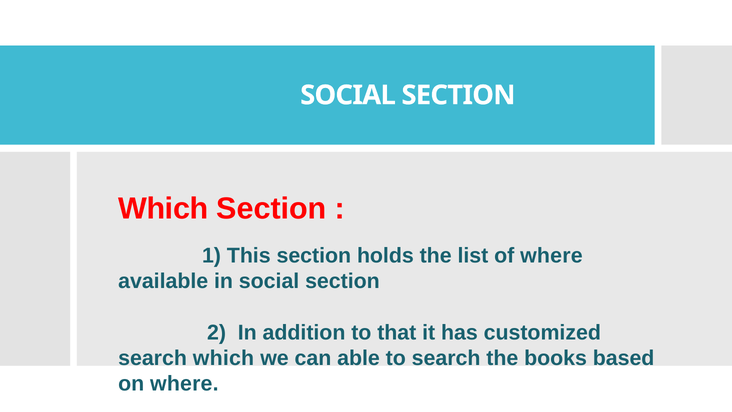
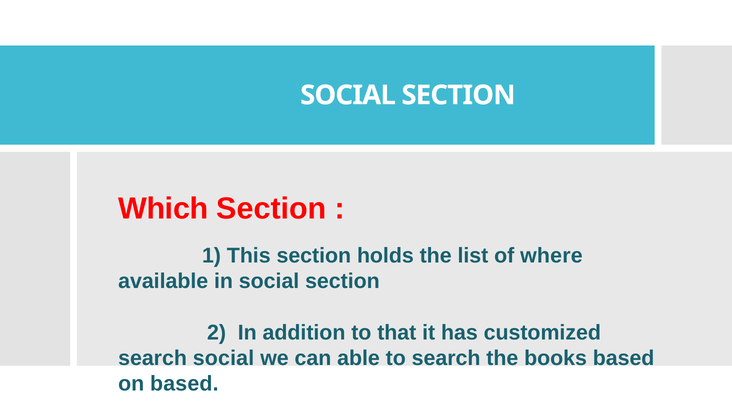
search which: which -> social
on where: where -> based
